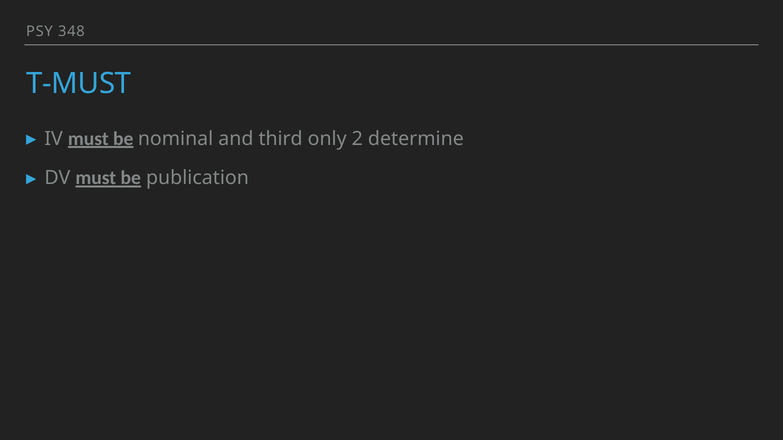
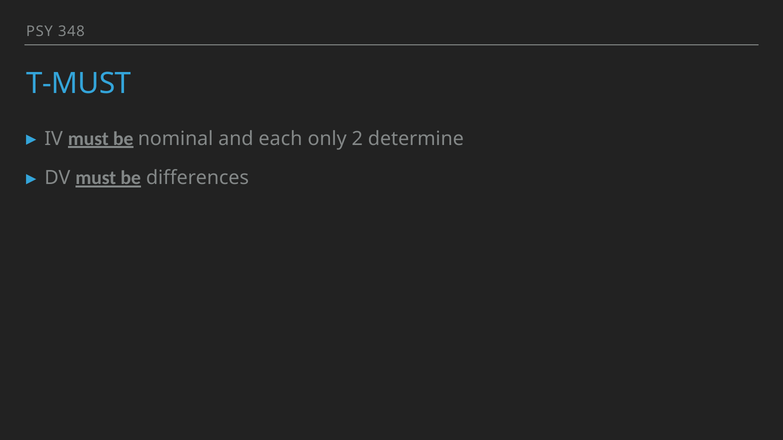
third: third -> each
publication: publication -> differences
